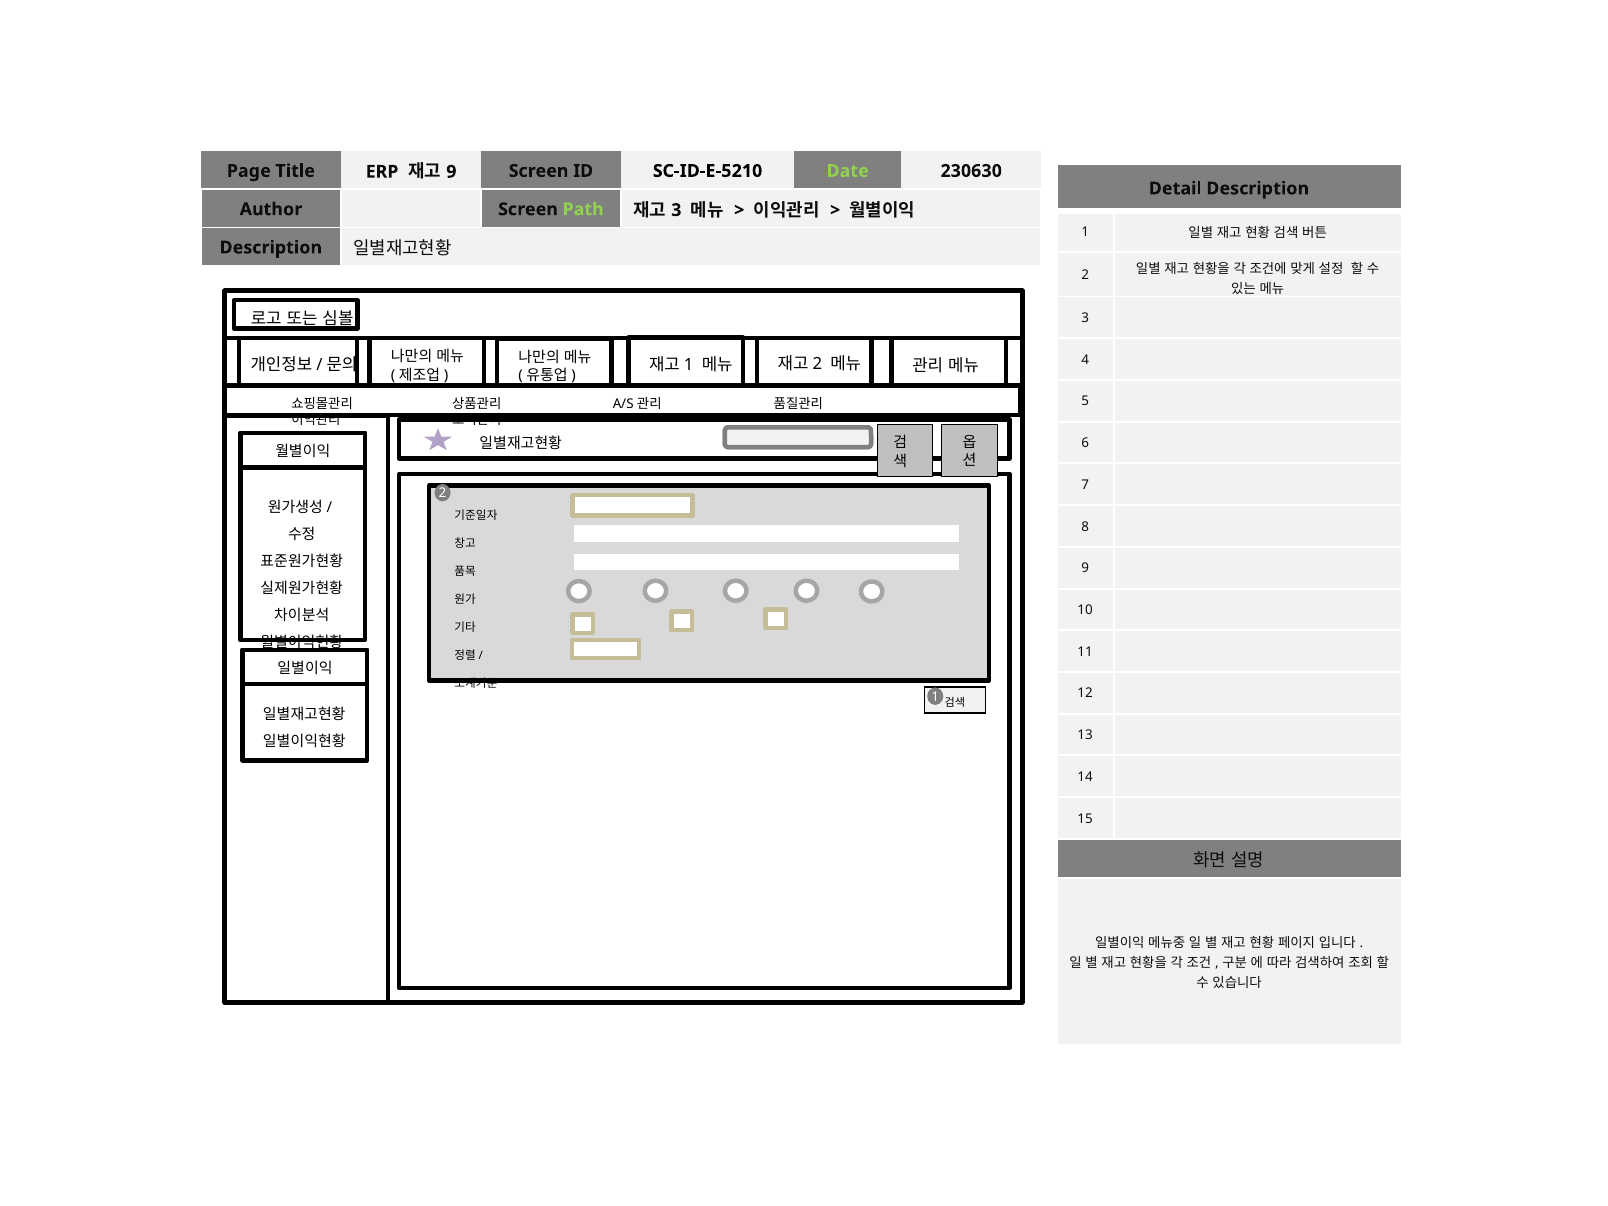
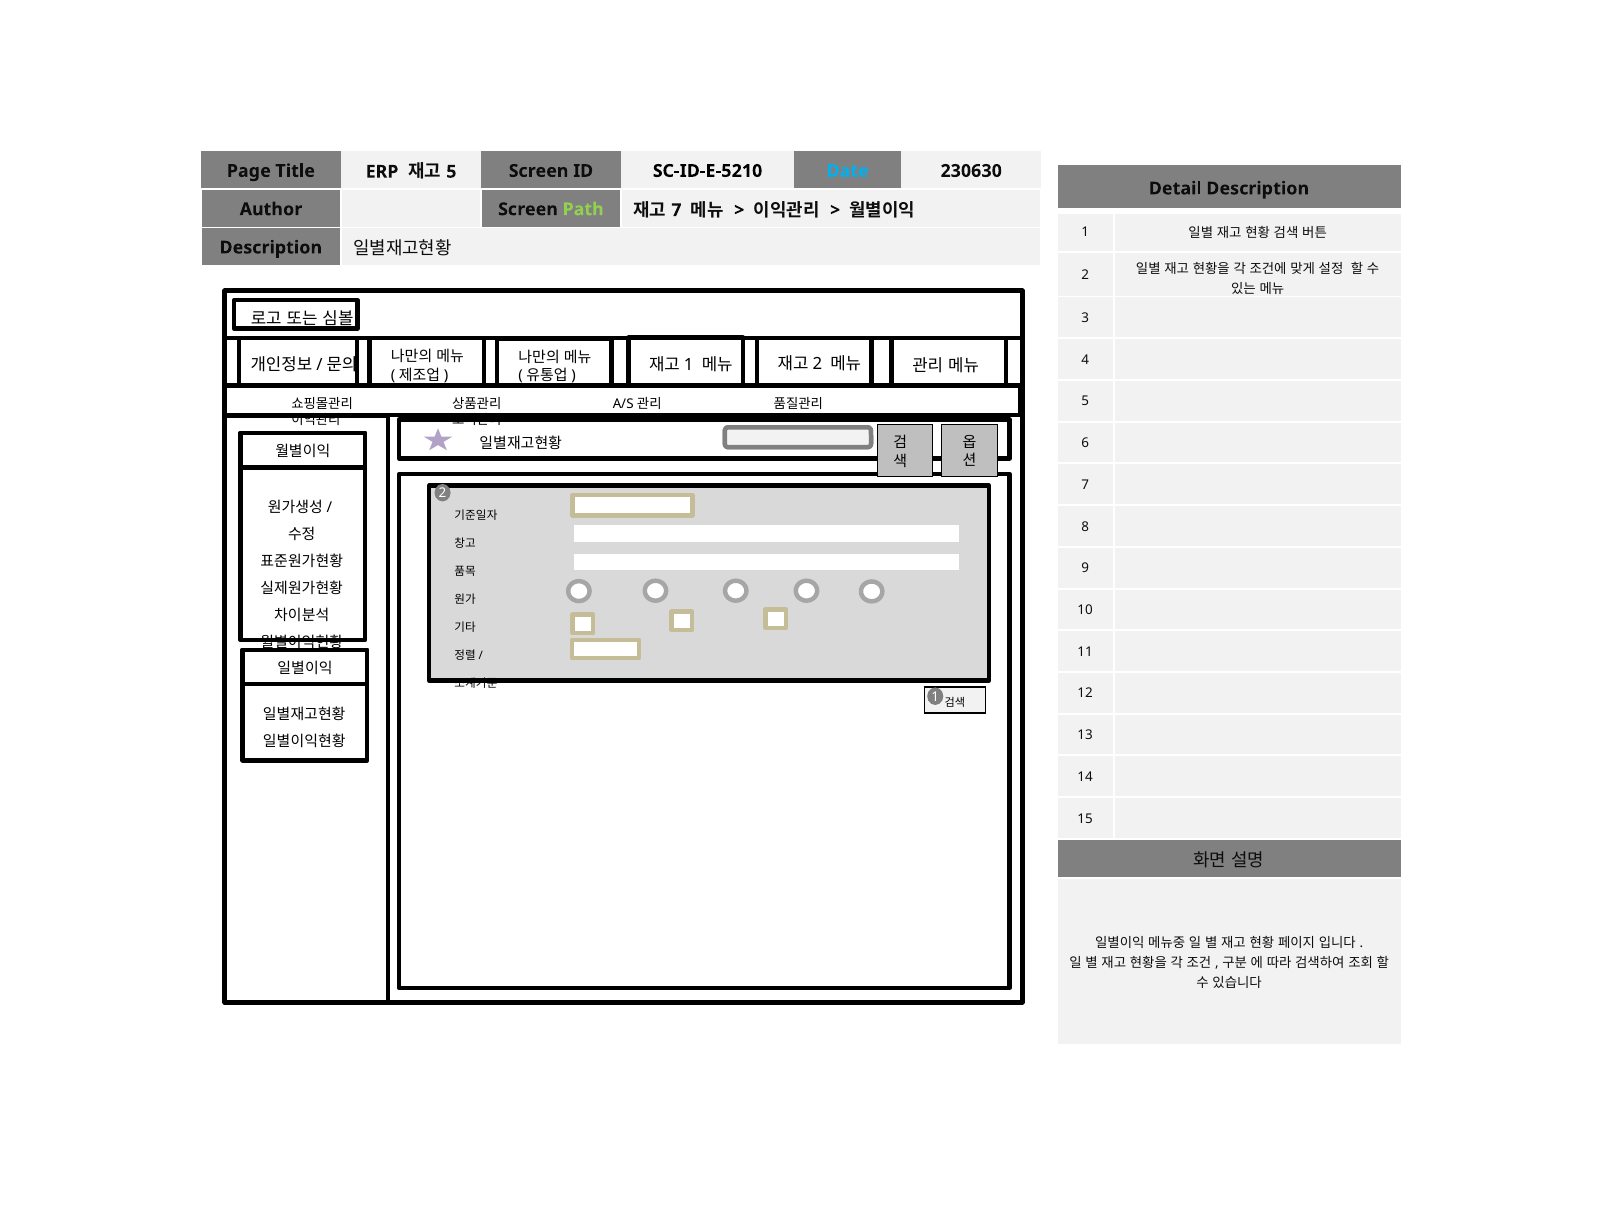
9 at (451, 172): 9 -> 5
Date colour: light green -> light blue
3 at (676, 210): 3 -> 7
